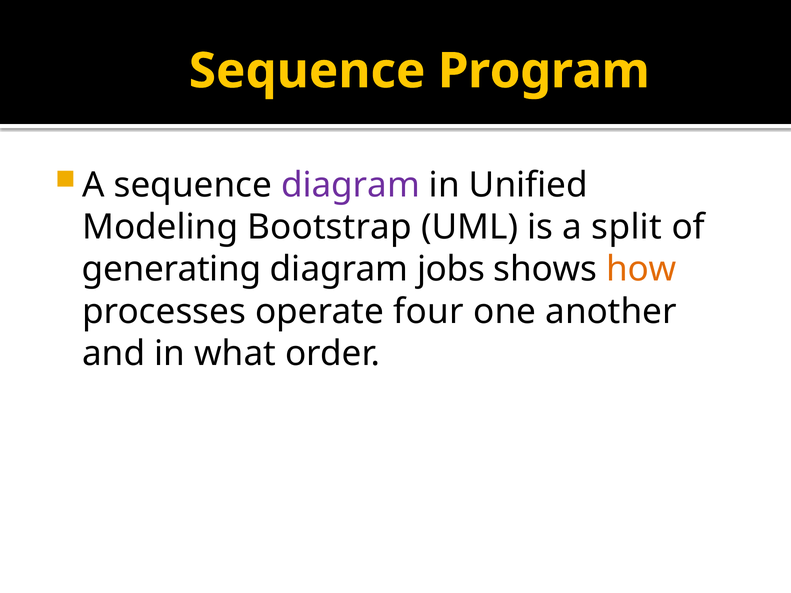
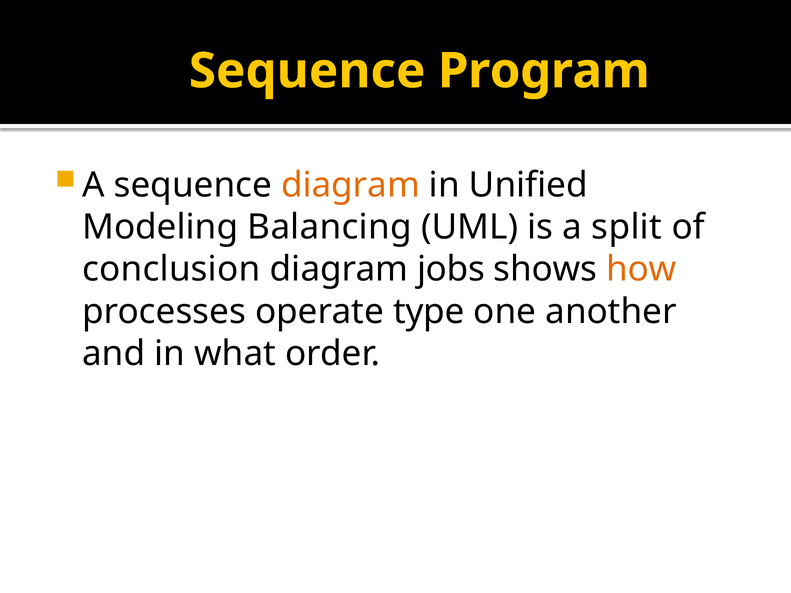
diagram at (351, 185) colour: purple -> orange
Bootstrap: Bootstrap -> Balancing
generating: generating -> conclusion
four: four -> type
